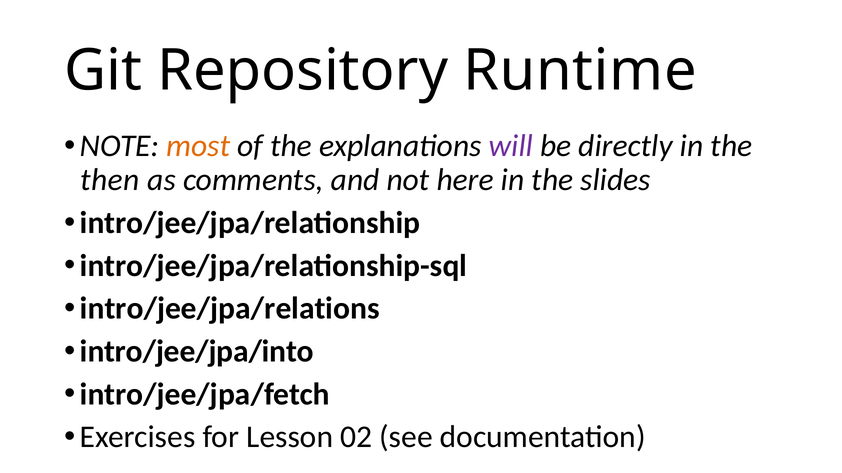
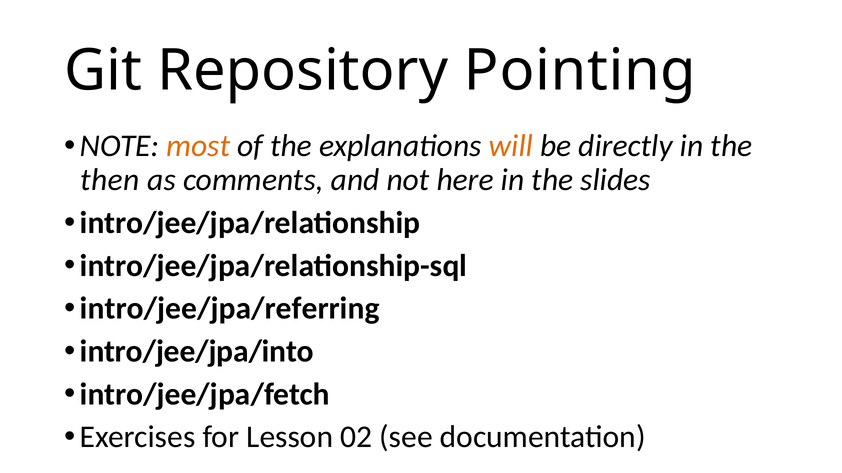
Runtime: Runtime -> Pointing
will colour: purple -> orange
intro/jee/jpa/relations: intro/jee/jpa/relations -> intro/jee/jpa/referring
